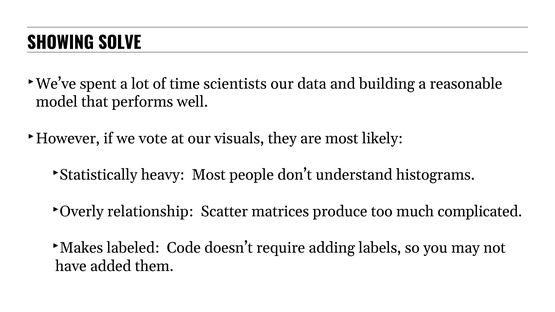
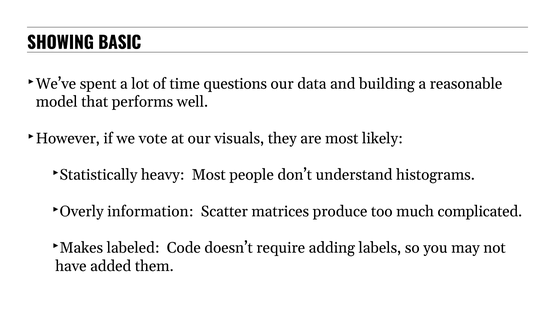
SOLVE: SOLVE -> BASIC
scientists: scientists -> questions
relationship: relationship -> information
